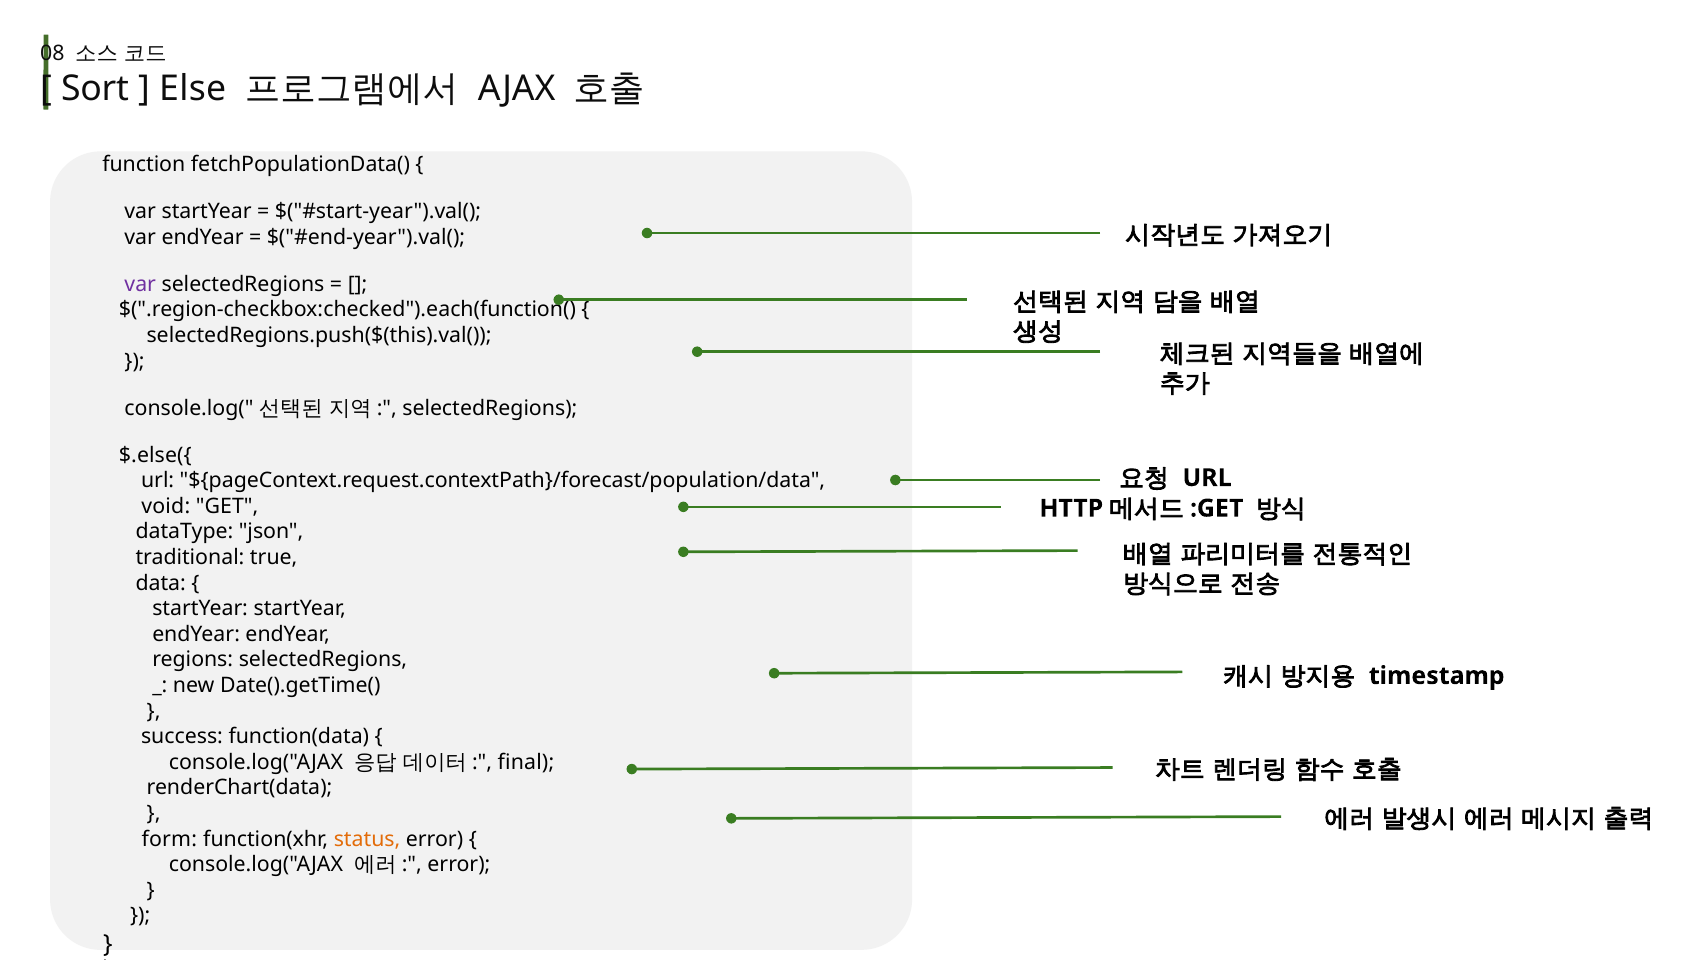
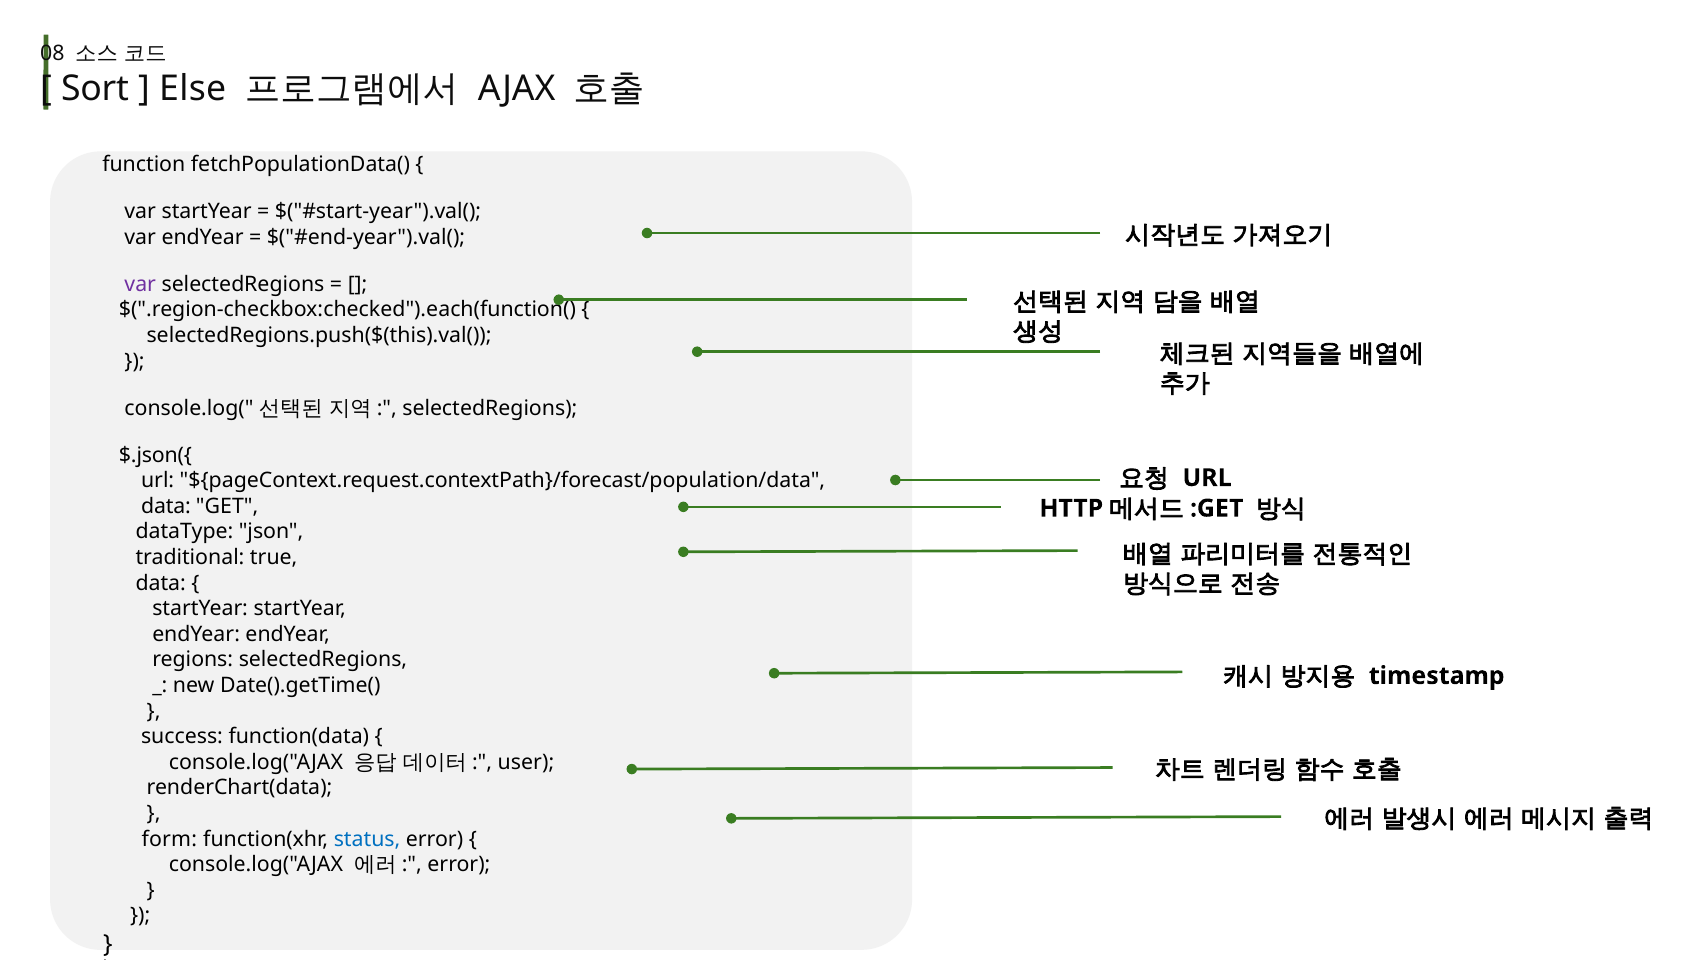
$.else({: $.else({ -> $.json({
void at (166, 506): void -> data
final: final -> user
status colour: orange -> blue
